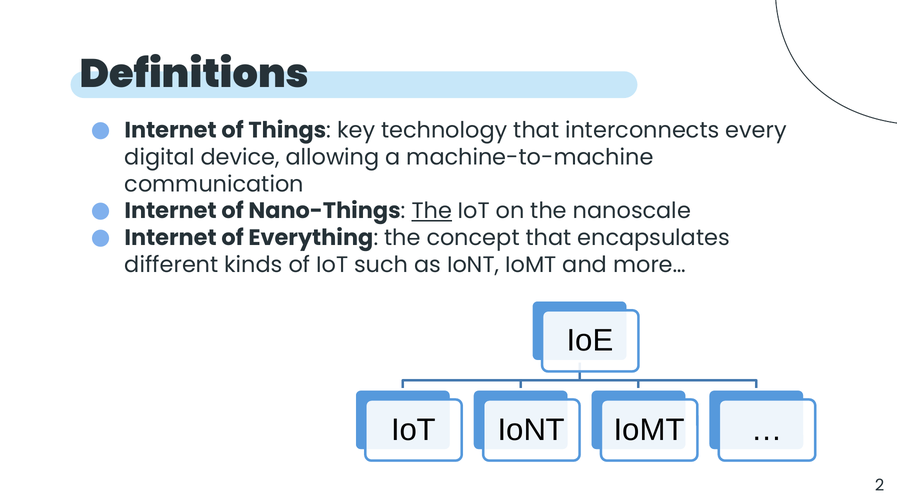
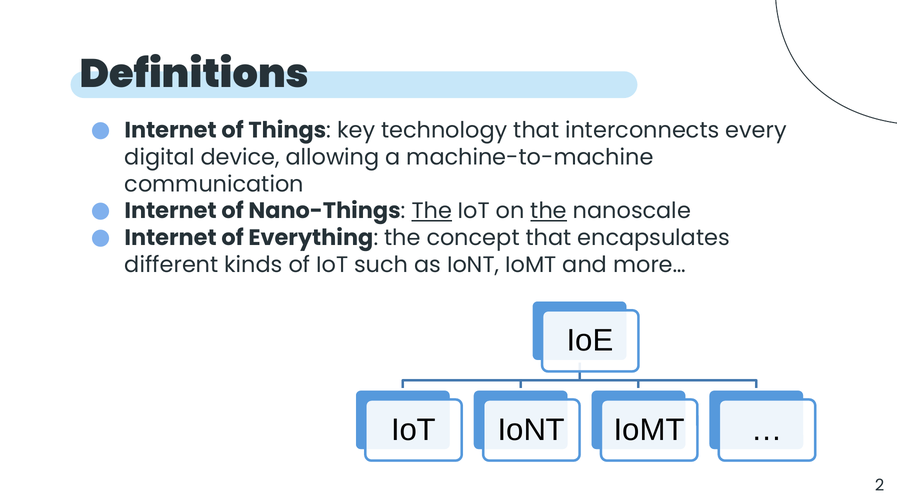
the at (549, 211) underline: none -> present
